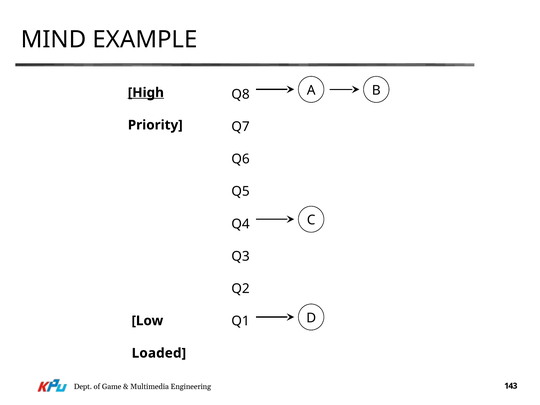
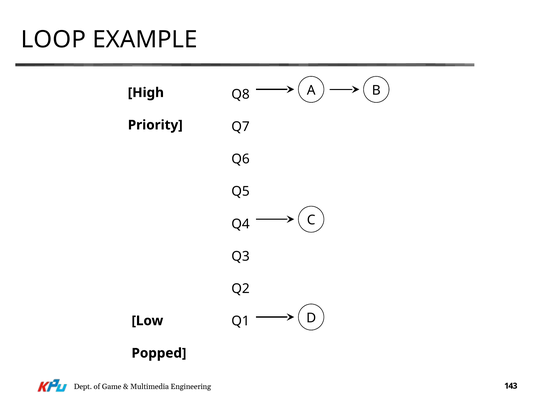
MIND: MIND -> LOOP
High underline: present -> none
Loaded: Loaded -> Popped
